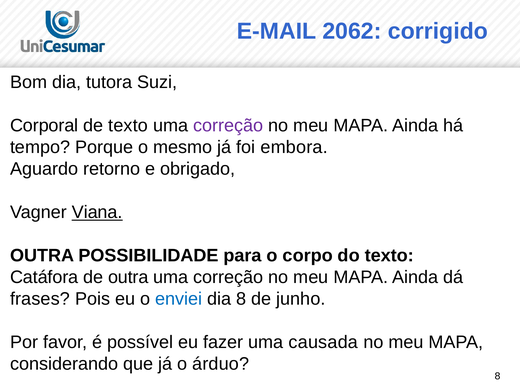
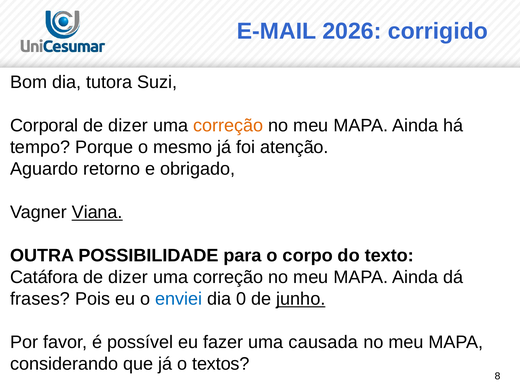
2062: 2062 -> 2026
texto at (128, 126): texto -> dizer
correção at (228, 126) colour: purple -> orange
embora: embora -> atenção
outra at (128, 277): outra -> dizer
dia 8: 8 -> 0
junho underline: none -> present
árduo: árduo -> textos
